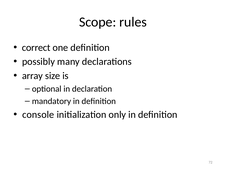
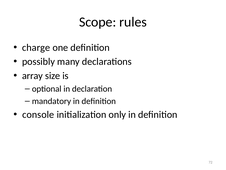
correct: correct -> charge
